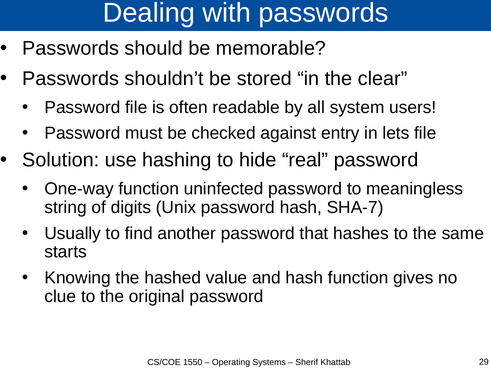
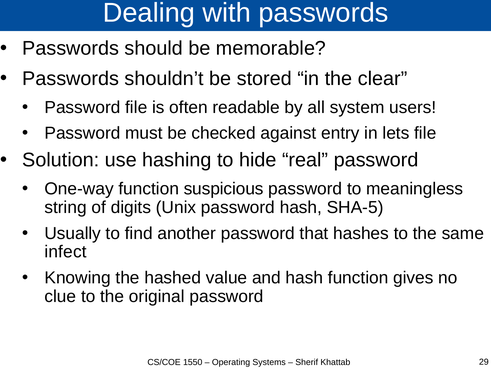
uninfected: uninfected -> suspicious
SHA-7: SHA-7 -> SHA-5
starts: starts -> infect
